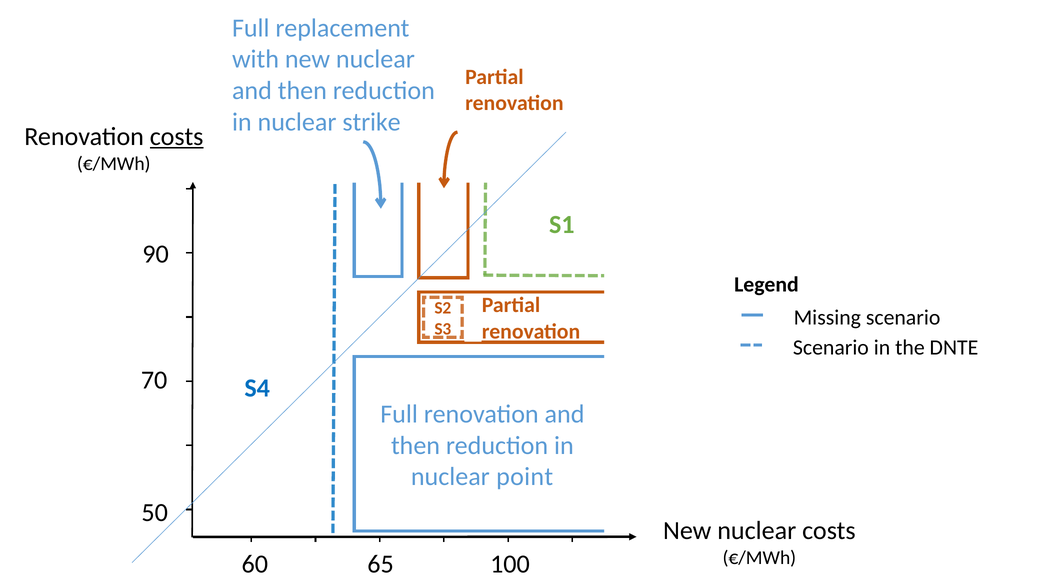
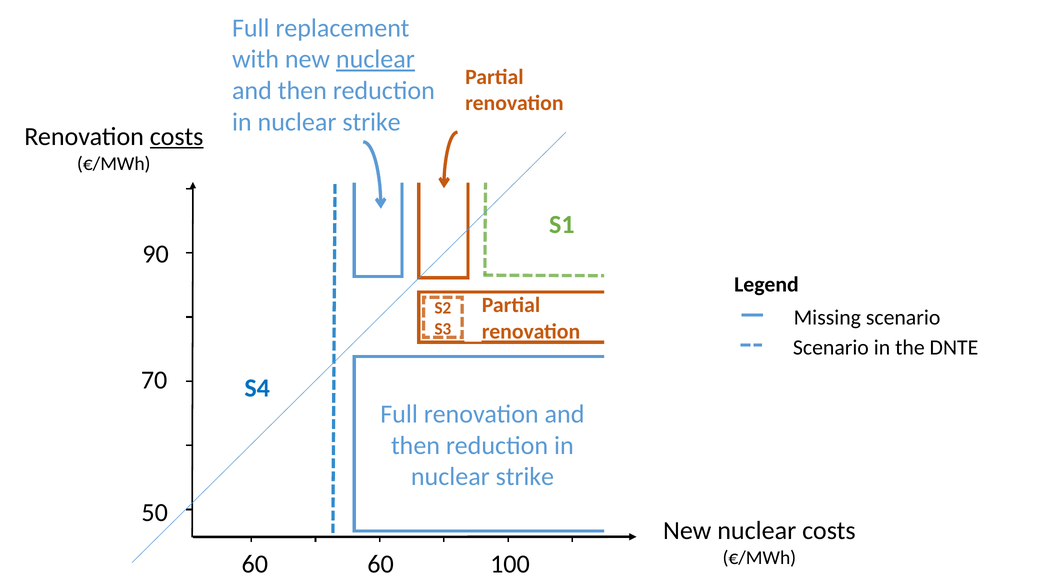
nuclear at (375, 59) underline: none -> present
point at (525, 477): point -> strike
60 65: 65 -> 60
